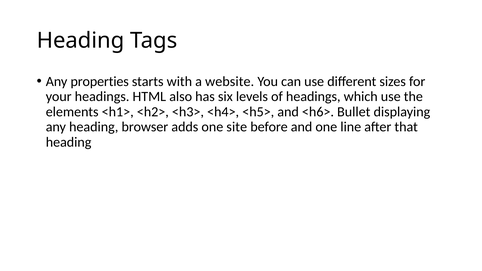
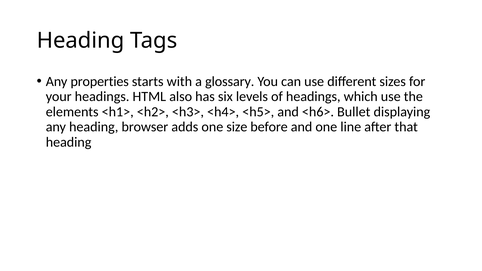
website: website -> glossary
site: site -> size
